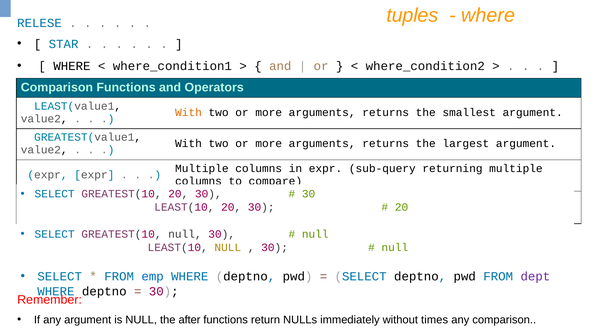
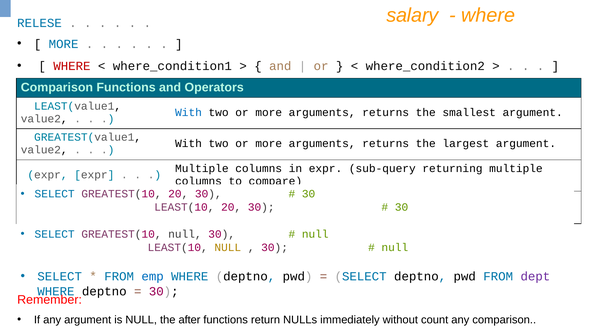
tuples: tuples -> salary
STAR at (64, 44): STAR -> MORE
WHERE at (72, 66) colour: black -> red
With at (189, 112) colour: orange -> blue
20 at (402, 207): 20 -> 30
times: times -> count
